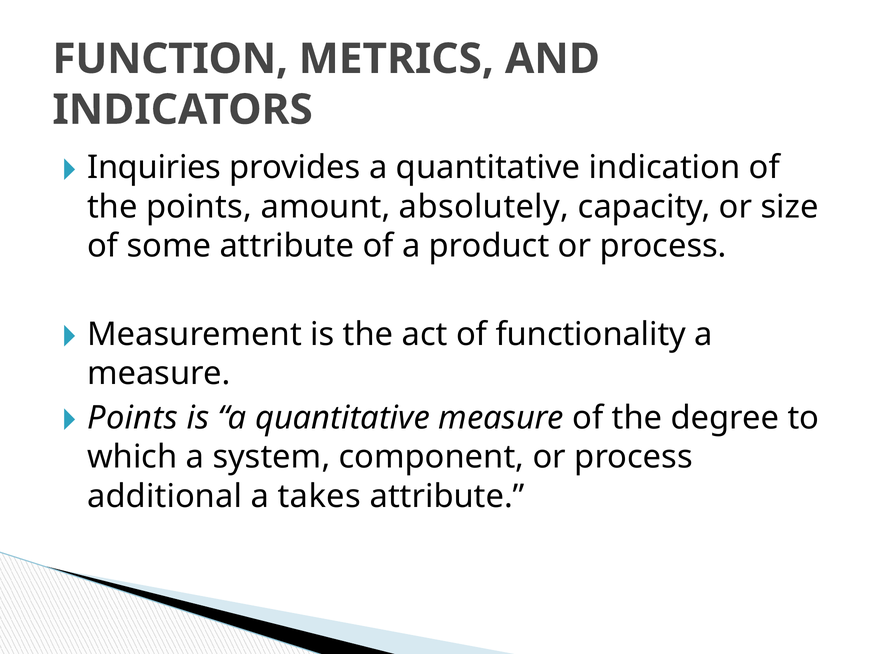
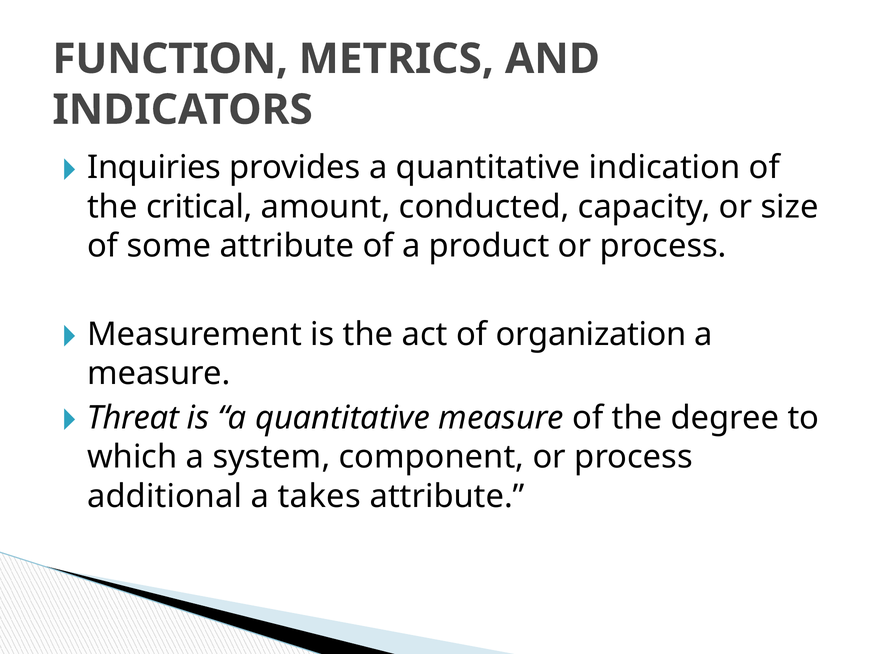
the points: points -> critical
absolutely: absolutely -> conducted
functionality: functionality -> organization
Points at (133, 418): Points -> Threat
